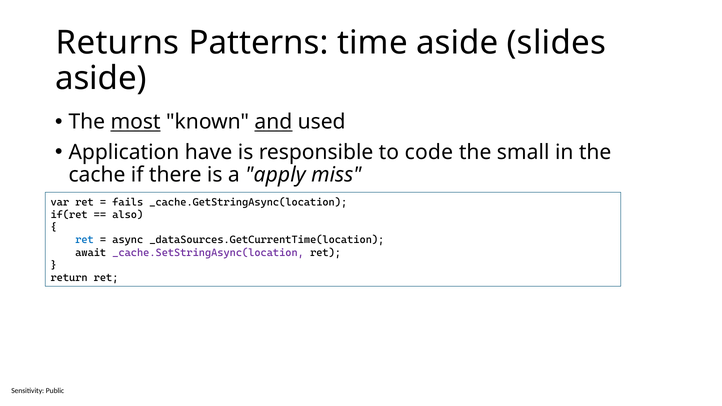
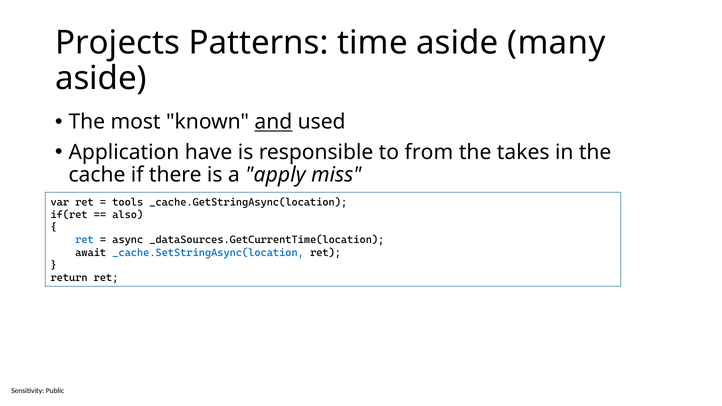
Returns: Returns -> Projects
slides: slides -> many
most underline: present -> none
code: code -> from
small: small -> takes
fails: fails -> tools
_cache.SetStringAsync(location colour: purple -> blue
